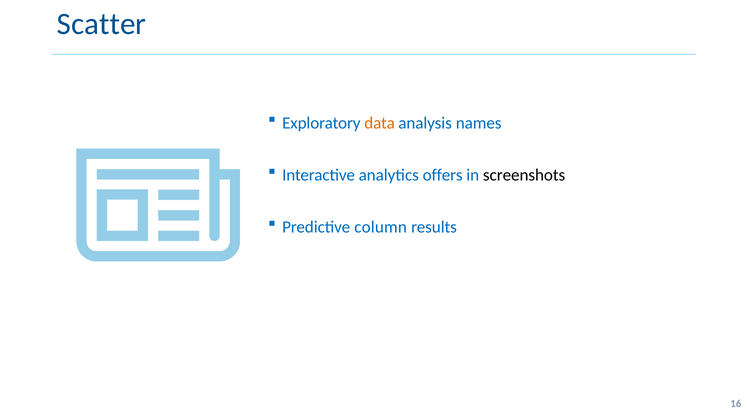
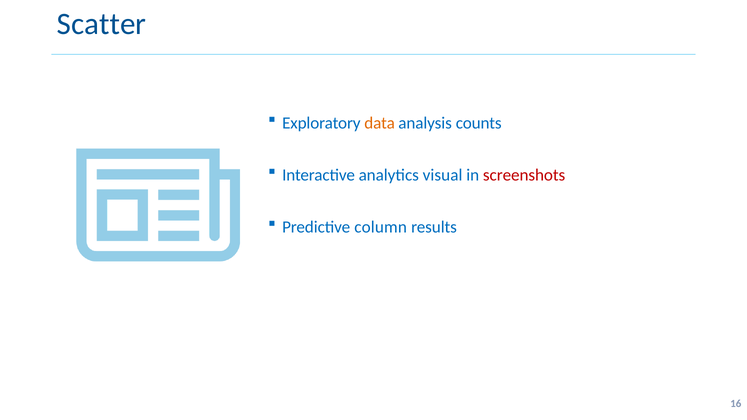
names: names -> counts
offers: offers -> visual
screenshots colour: black -> red
